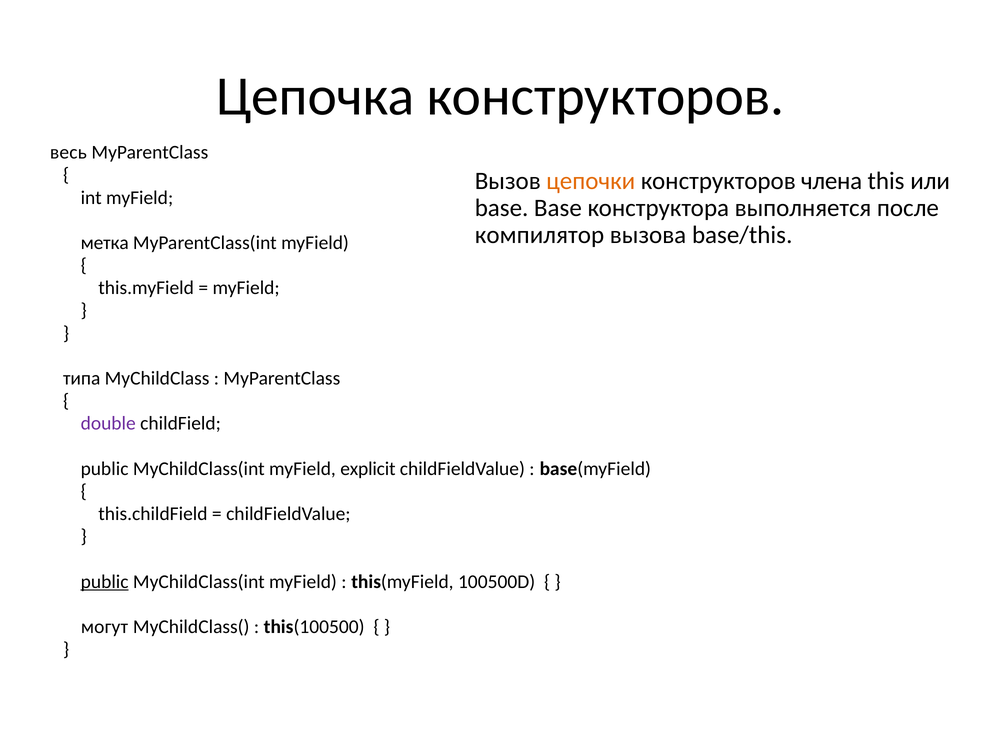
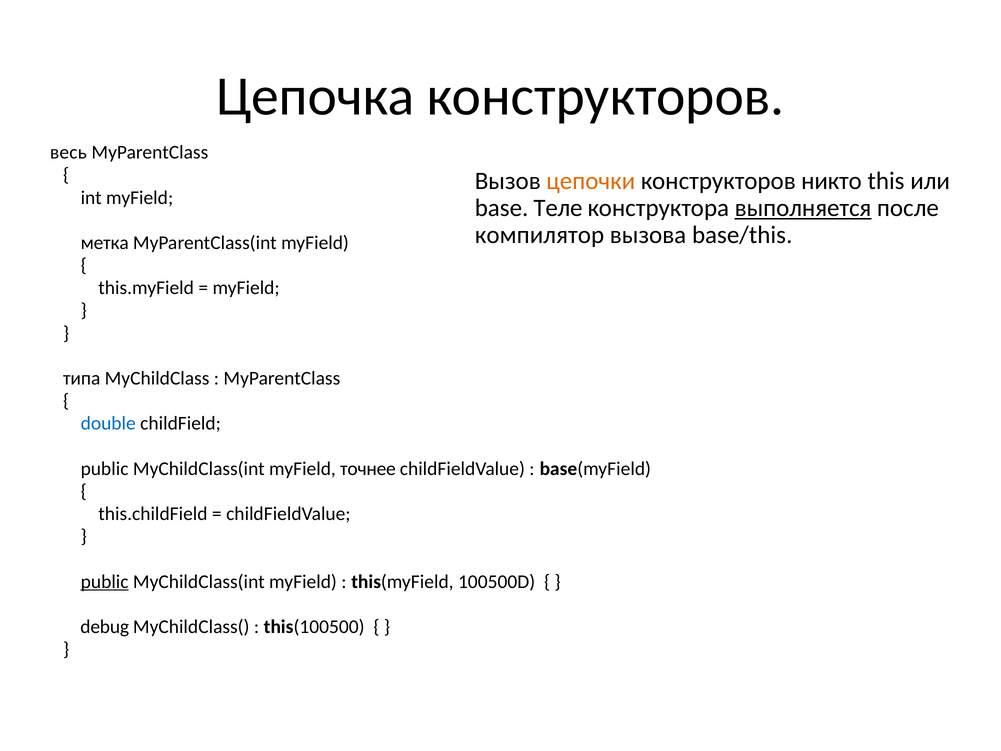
члена: члена -> никто
base Base: Base -> Теле
выполняется underline: none -> present
double colour: purple -> blue
explicit: explicit -> точнее
могут: могут -> debug
